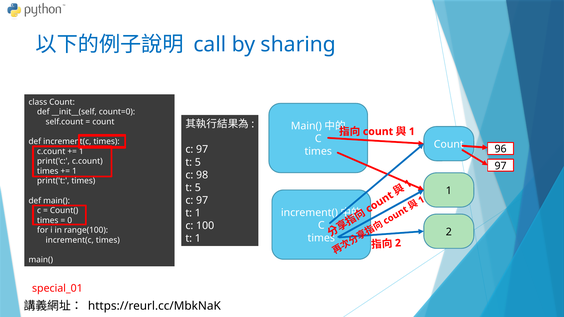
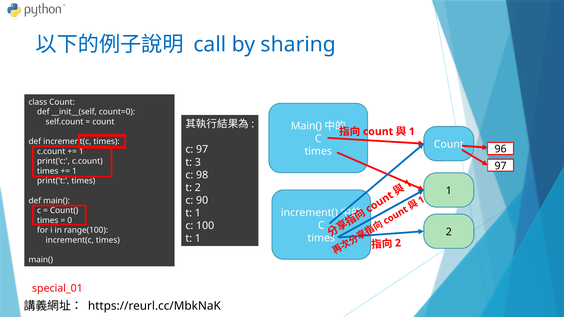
5 at (198, 162): 5 -> 3
5 at (198, 188): 5 -> 2
97 at (202, 200): 97 -> 90
